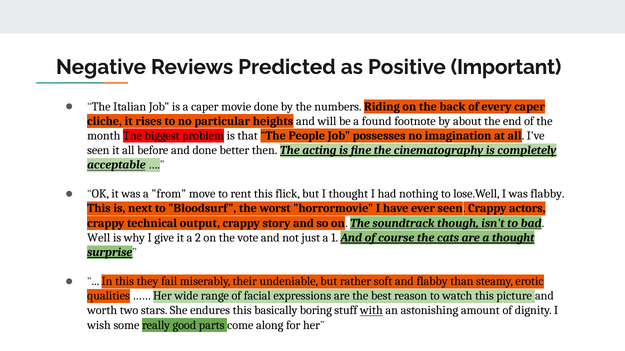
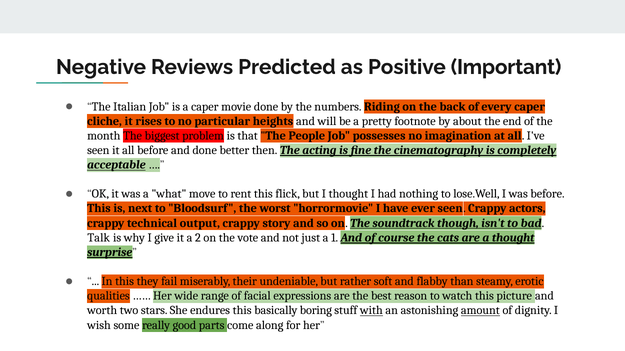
found: found -> pretty
from: from -> what
was flabby: flabby -> before
Well: Well -> Talk
amount underline: none -> present
